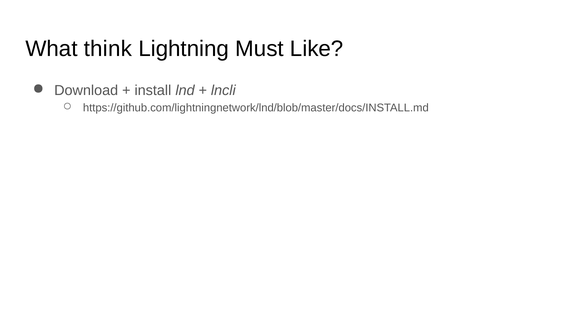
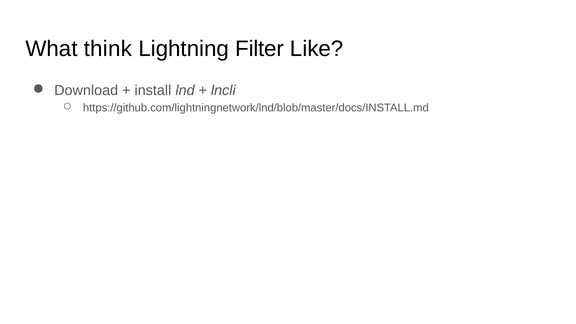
Must: Must -> Filter
